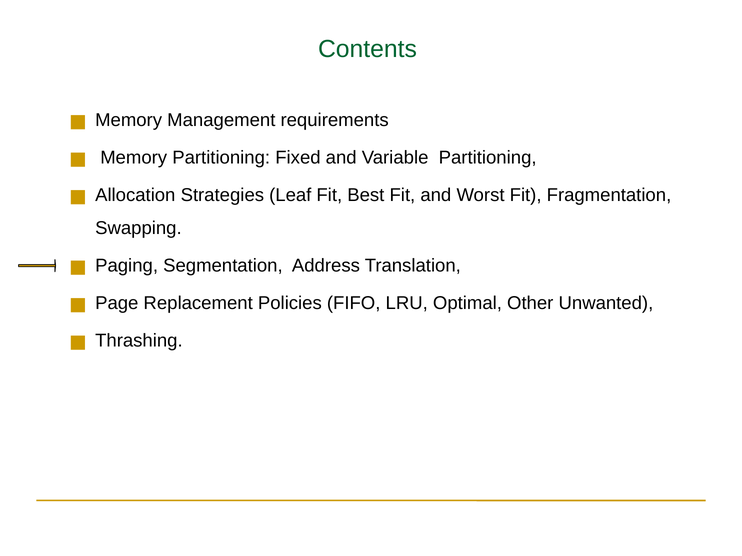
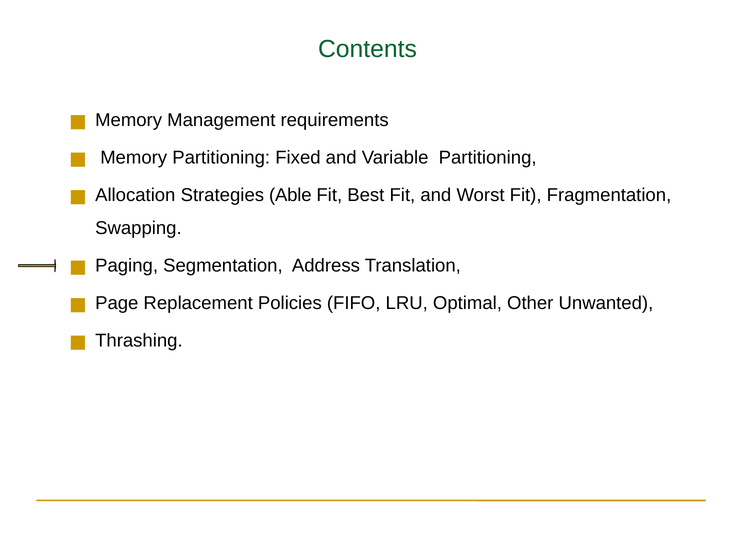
Leaf: Leaf -> Able
